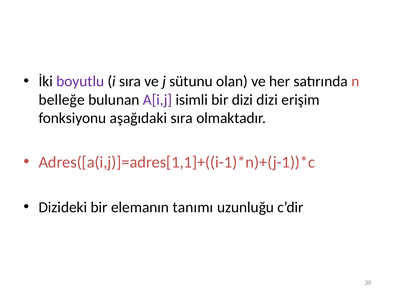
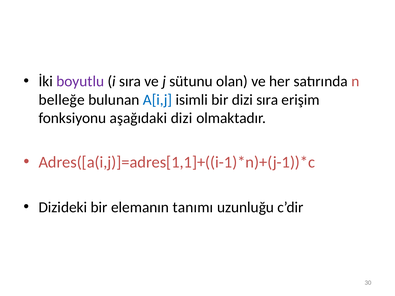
A[i,j colour: purple -> blue
dizi dizi: dizi -> sıra
aşağıdaki sıra: sıra -> dizi
